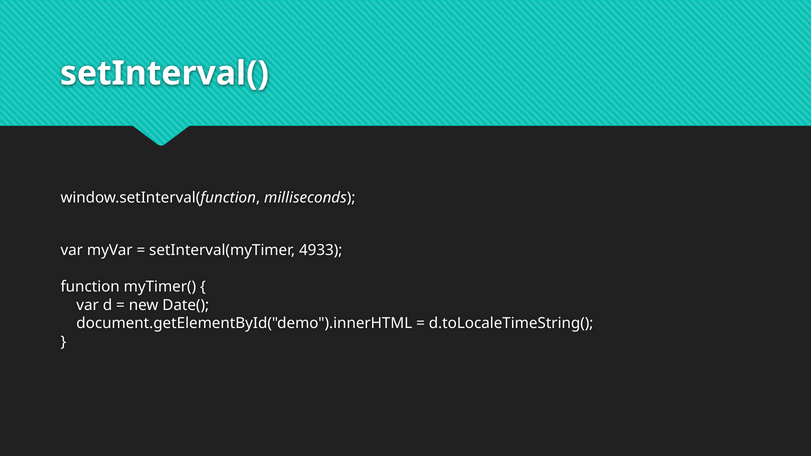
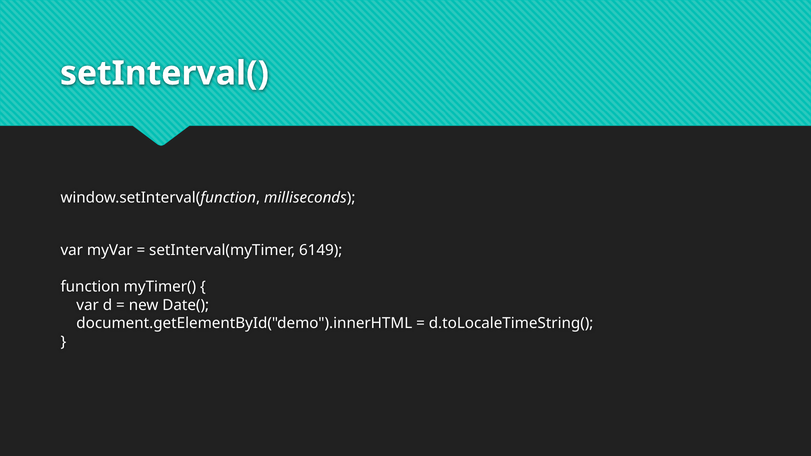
4933: 4933 -> 6149
